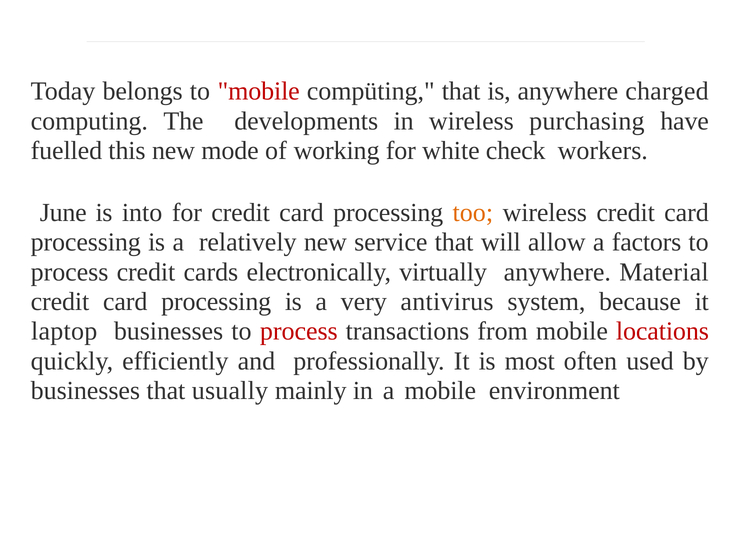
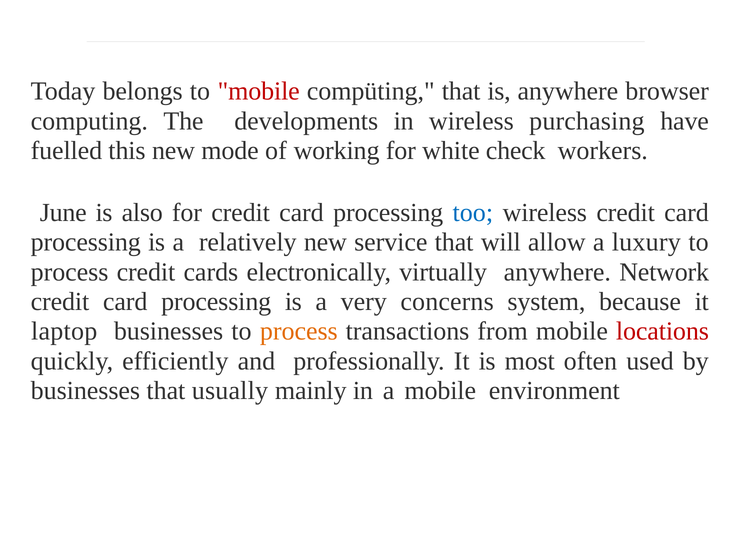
charged: charged -> browser
into: into -> also
too colour: orange -> blue
factors: factors -> luxury
Material: Material -> Network
antivirus: antivirus -> concerns
process at (299, 332) colour: red -> orange
